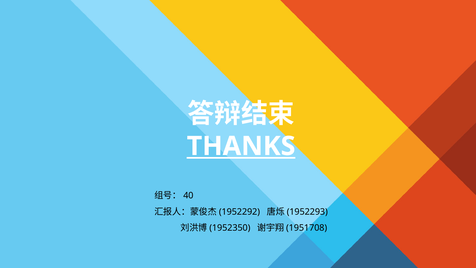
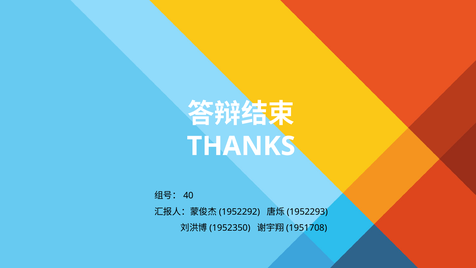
THANKS underline: present -> none
